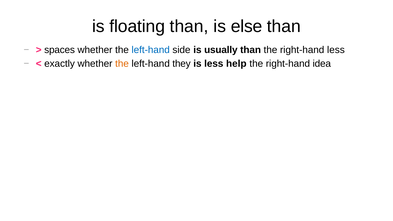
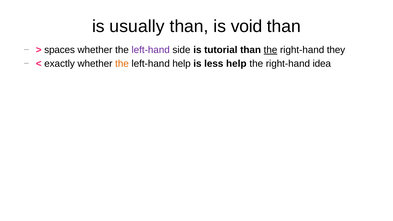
floating: floating -> usually
else: else -> void
left-hand at (151, 50) colour: blue -> purple
usually: usually -> tutorial
the at (271, 50) underline: none -> present
right-hand less: less -> they
left-hand they: they -> help
